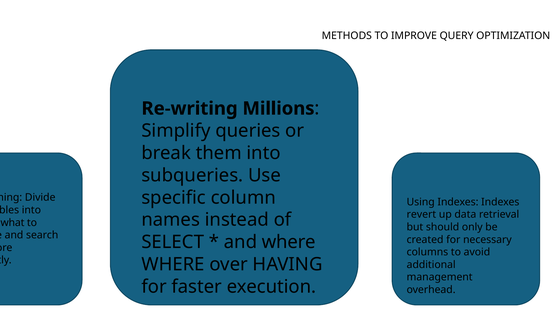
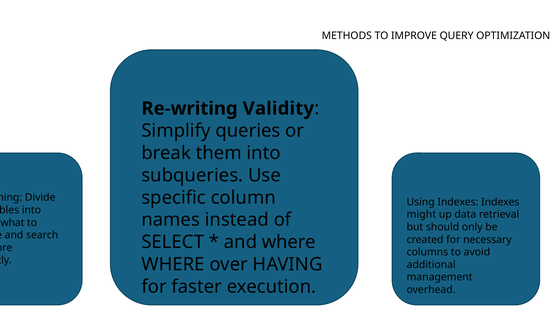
Millions: Millions -> Validity
revert: revert -> might
